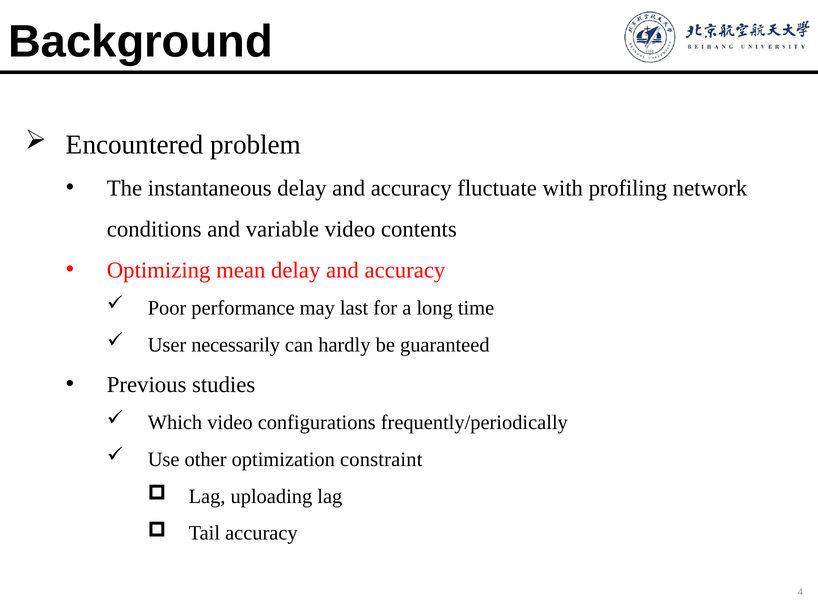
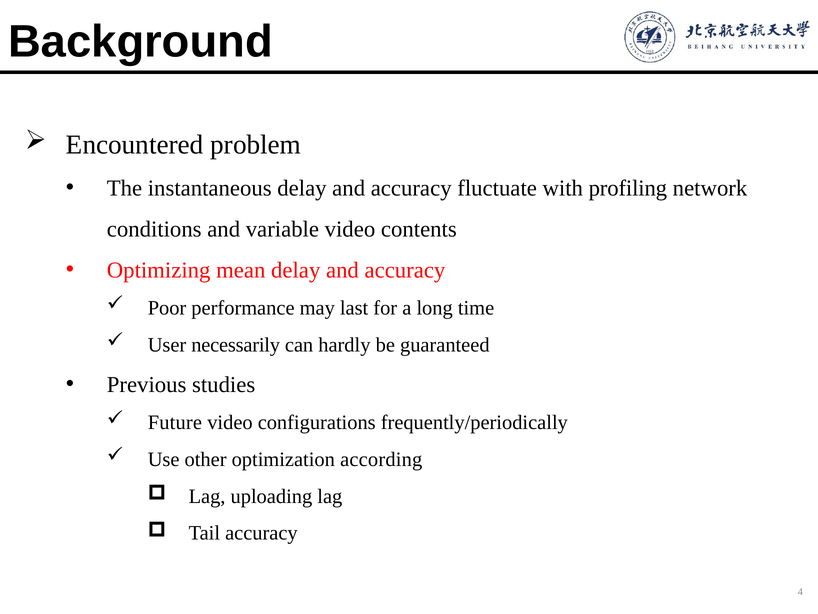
Which: Which -> Future
constraint: constraint -> according
